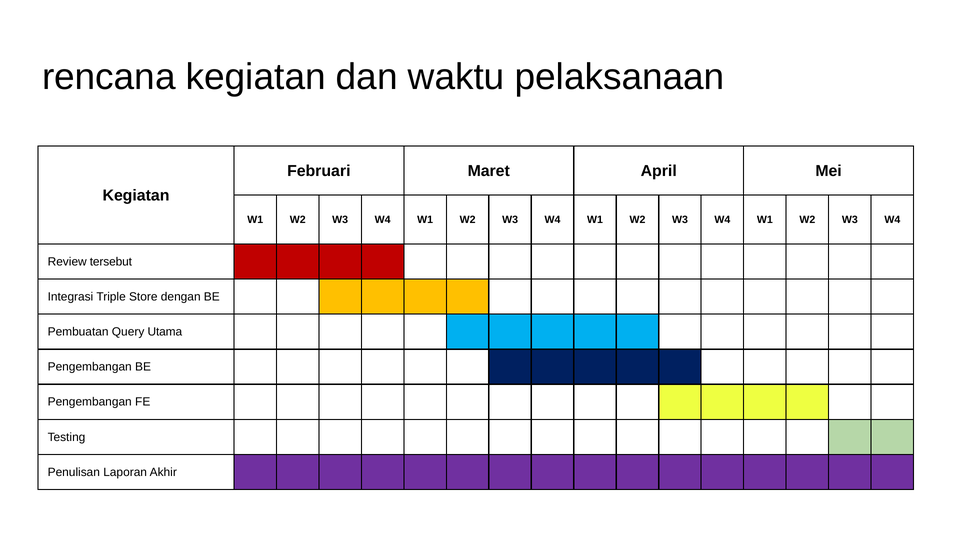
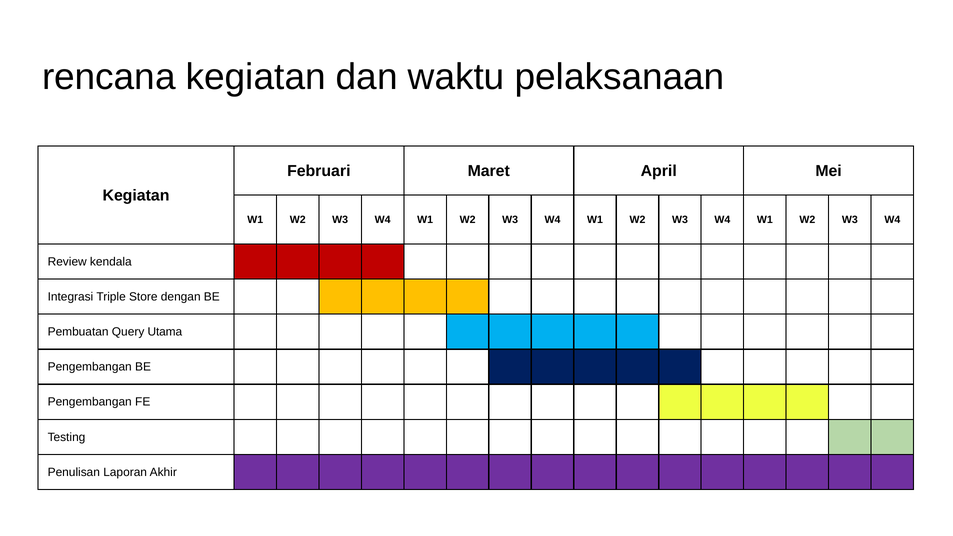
tersebut: tersebut -> kendala
